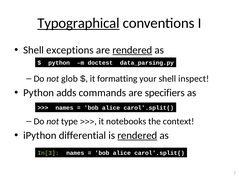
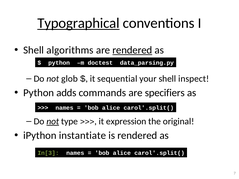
exceptions: exceptions -> algorithms
formatting: formatting -> sequential
not at (53, 122) underline: none -> present
notebooks: notebooks -> expression
context: context -> original
differential: differential -> instantiate
rendered at (137, 136) underline: present -> none
